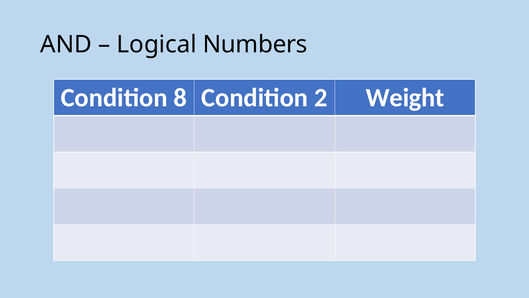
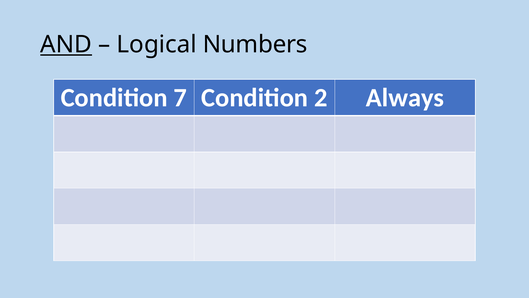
AND underline: none -> present
8: 8 -> 7
Weight: Weight -> Always
